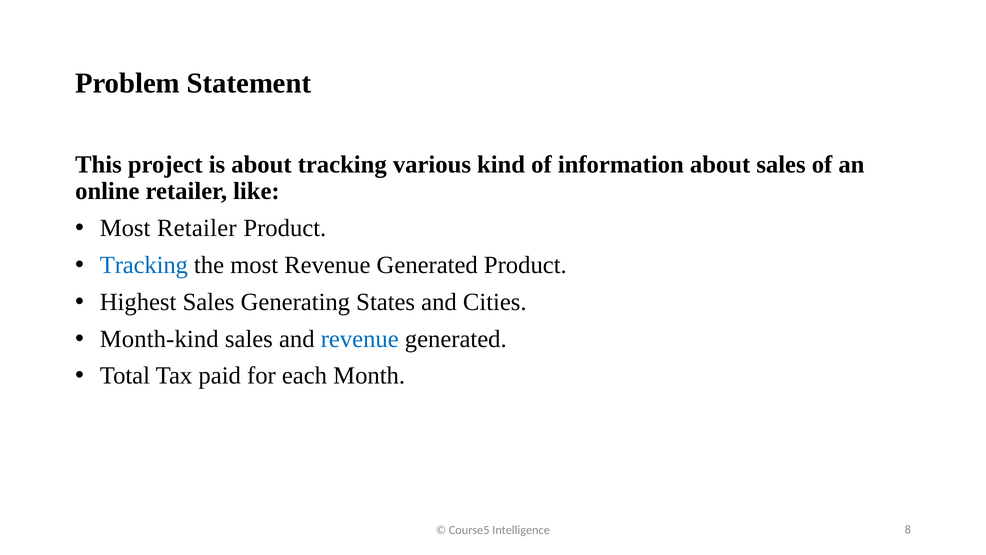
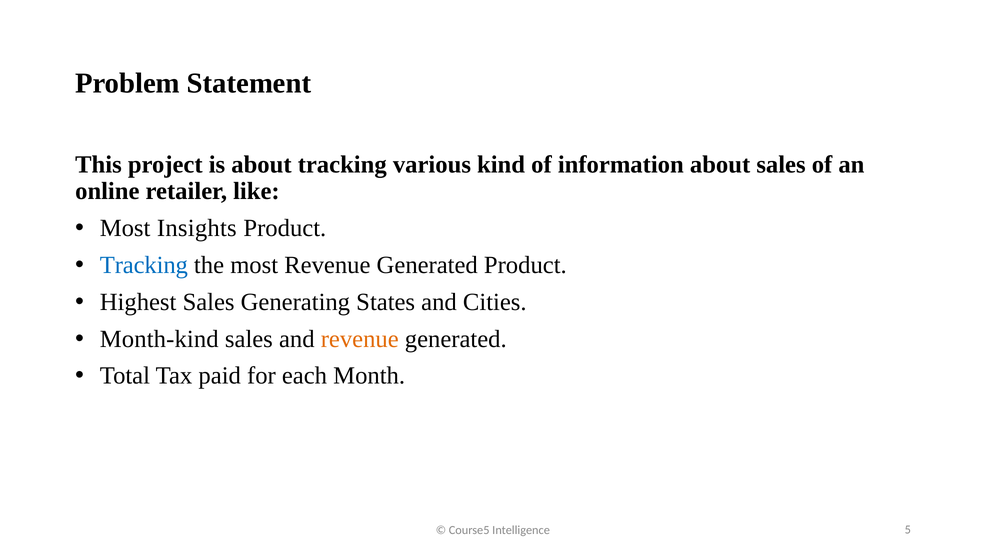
Most Retailer: Retailer -> Insights
revenue at (360, 339) colour: blue -> orange
8: 8 -> 5
